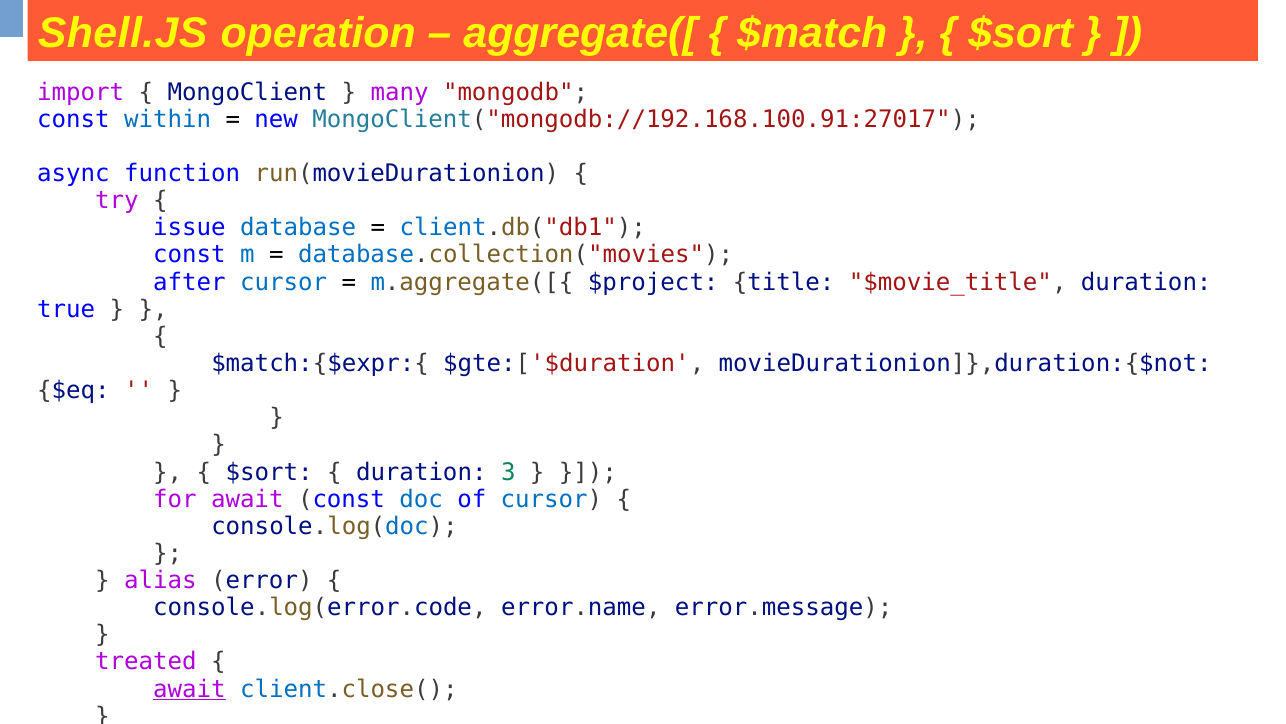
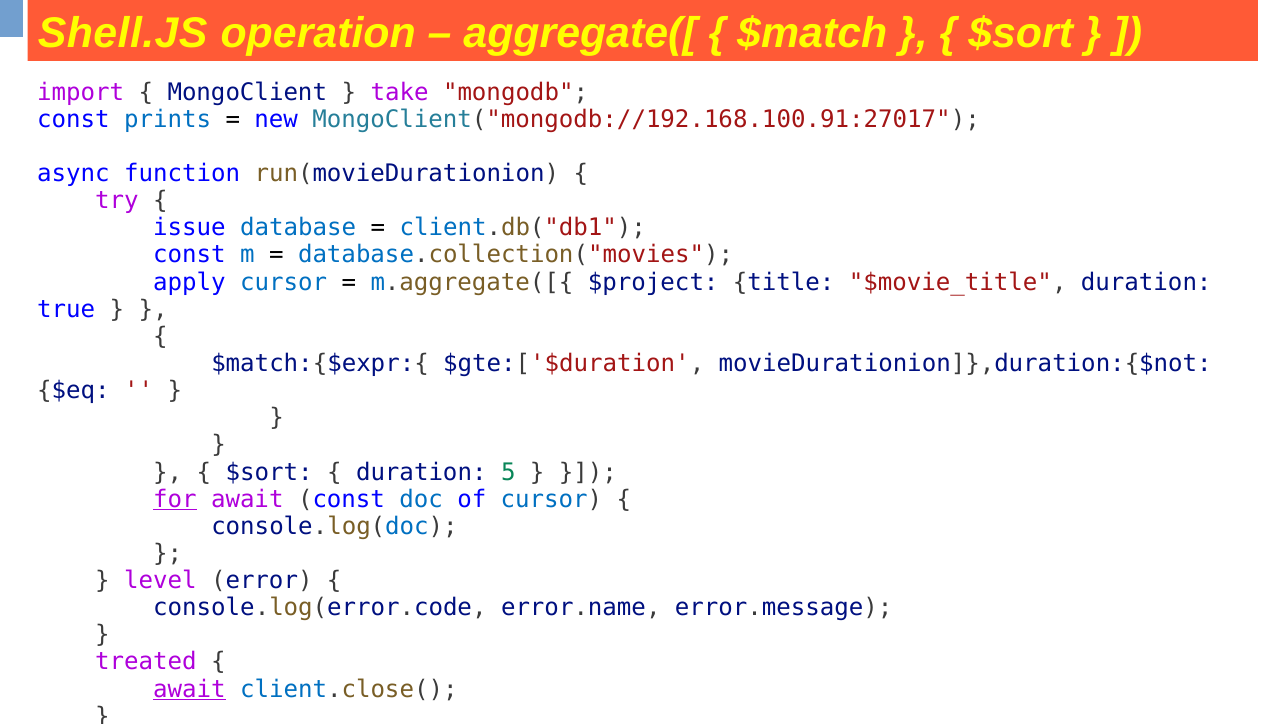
many: many -> take
within: within -> prints
after: after -> apply
3: 3 -> 5
for underline: none -> present
alias: alias -> level
